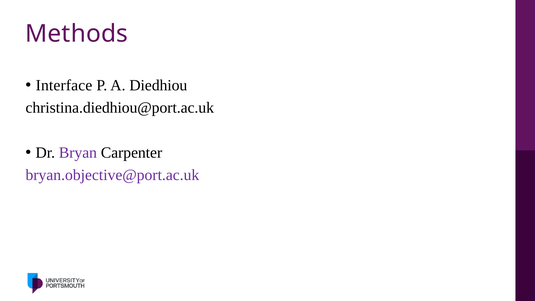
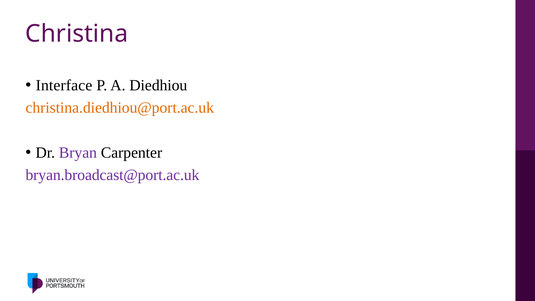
Methods: Methods -> Christina
christina.diedhiou@port.ac.uk colour: black -> orange
bryan.objective@port.ac.uk: bryan.objective@port.ac.uk -> bryan.broadcast@port.ac.uk
